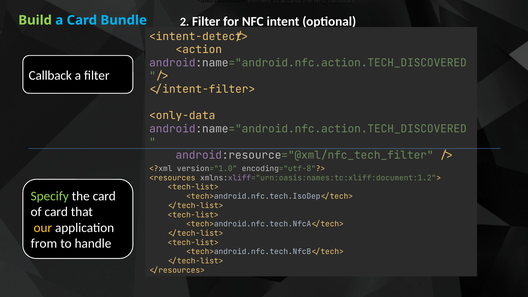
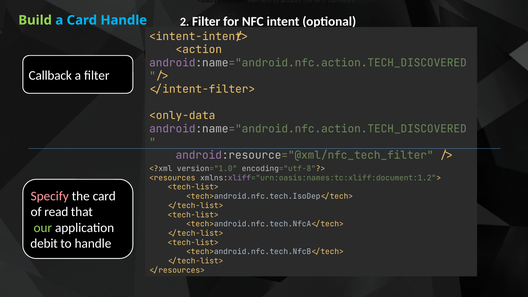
Card Bundle: Bundle -> Handle
<intent-detect>: <intent-detect> -> <intent-intent>
Specify colour: light green -> pink
of card: card -> read
our colour: yellow -> light green
from: from -> debit
